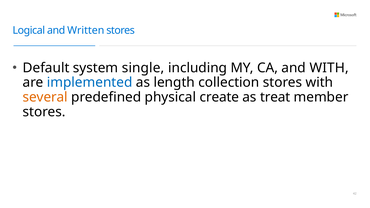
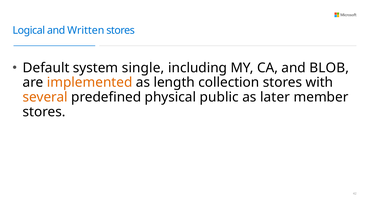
and WITH: WITH -> BLOB
implemented colour: blue -> orange
create: create -> public
treat: treat -> later
